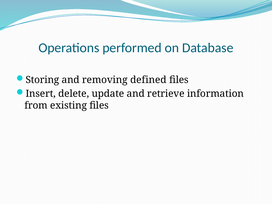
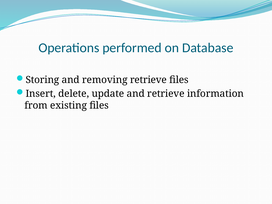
removing defined: defined -> retrieve
